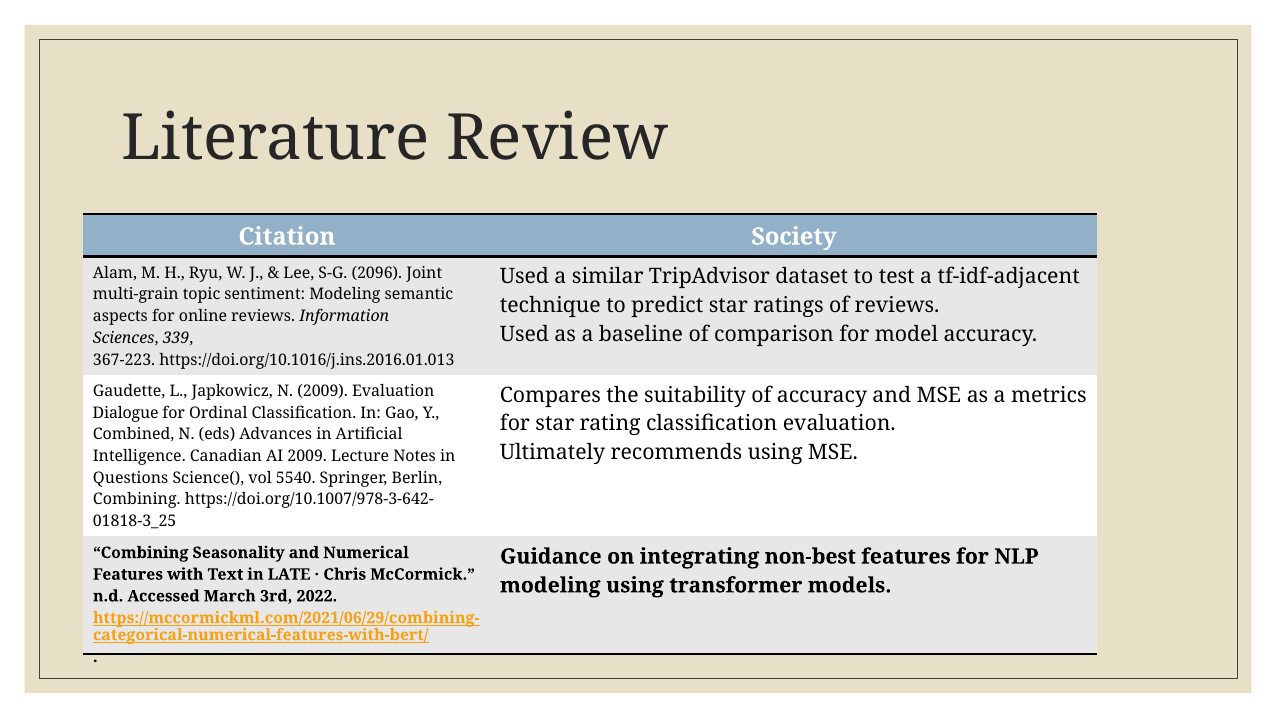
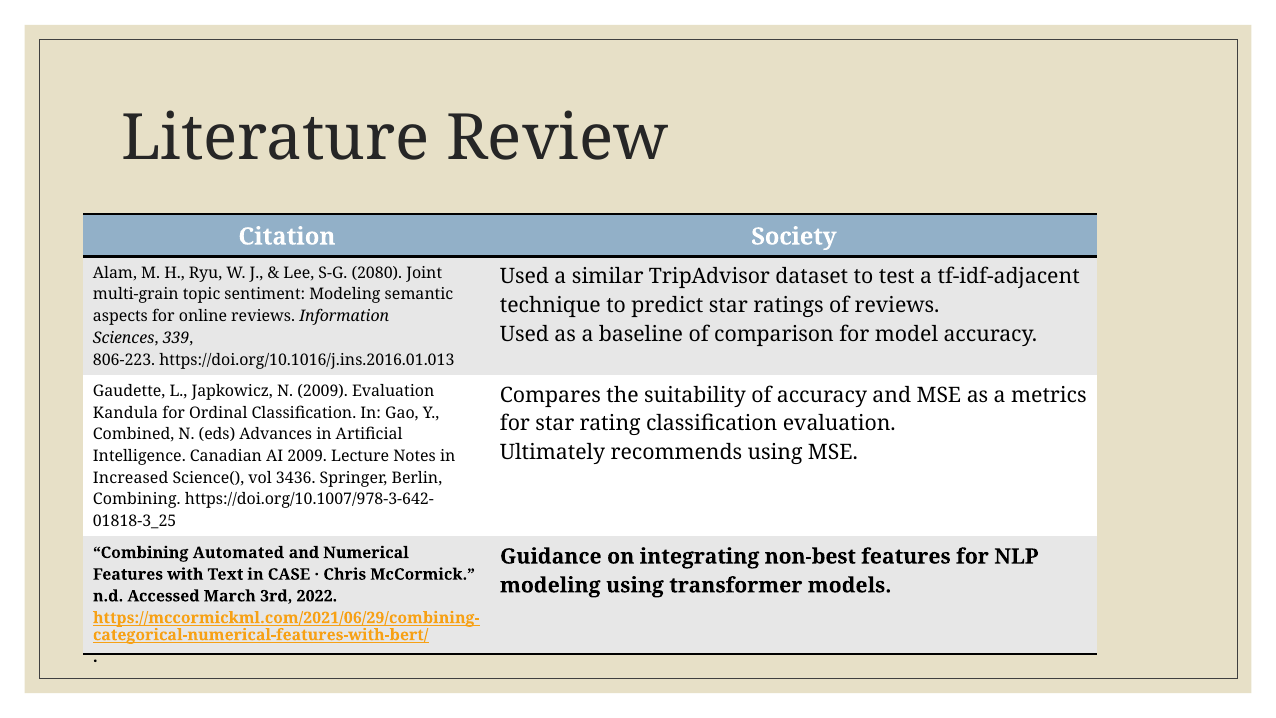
2096: 2096 -> 2080
367-223: 367-223 -> 806-223
Dialogue: Dialogue -> Kandula
Questions: Questions -> Increased
5540: 5540 -> 3436
Seasonality: Seasonality -> Automated
LATE: LATE -> CASE
